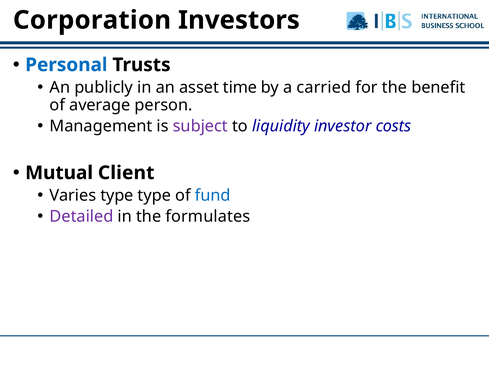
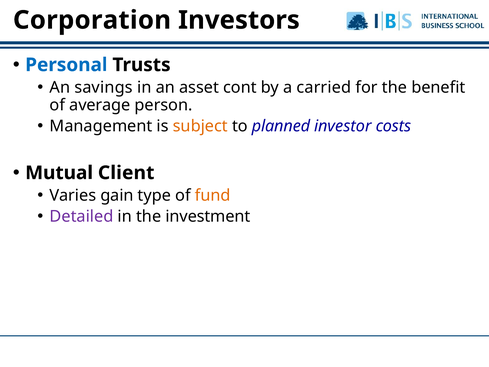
publicly: publicly -> savings
time: time -> cont
subject colour: purple -> orange
liquidity: liquidity -> planned
Varies type: type -> gain
fund colour: blue -> orange
formulates: formulates -> investment
